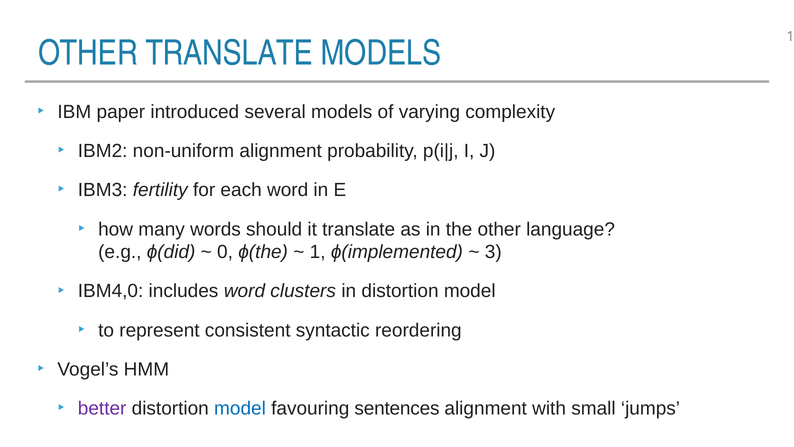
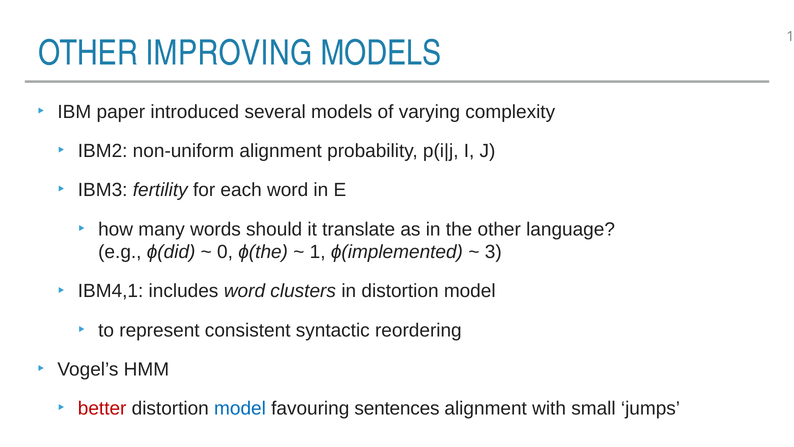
OTHER TRANSLATE: TRANSLATE -> IMPROVING
IBM4,0: IBM4,0 -> IBM4,1
better colour: purple -> red
